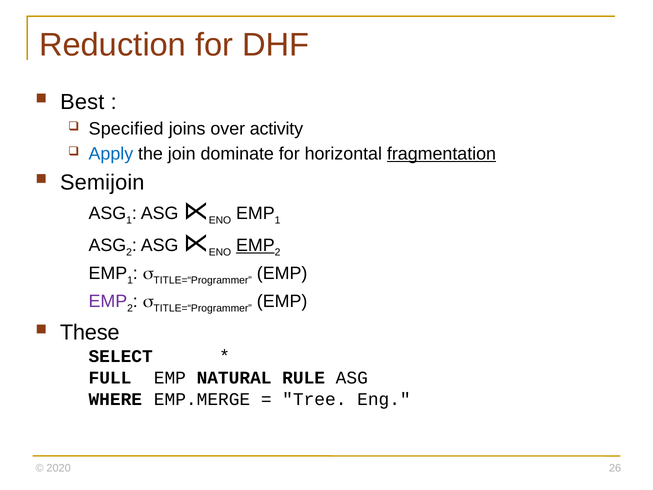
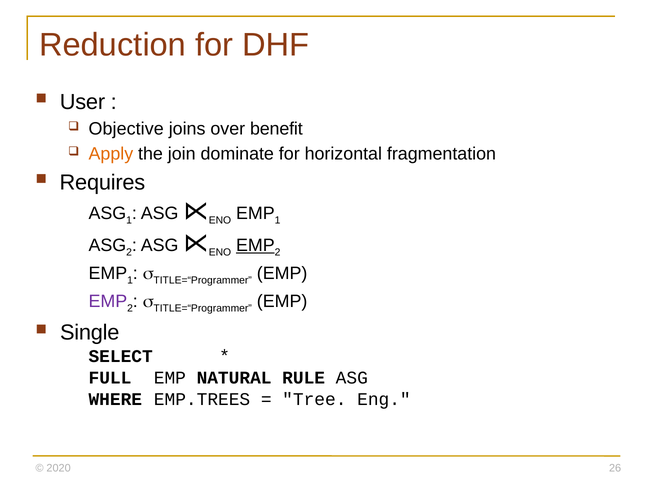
Best: Best -> User
Specified: Specified -> Objective
activity: activity -> benefit
Apply colour: blue -> orange
fragmentation underline: present -> none
Semijoin: Semijoin -> Requires
These: These -> Single
EMP.MERGE: EMP.MERGE -> EMP.TREES
